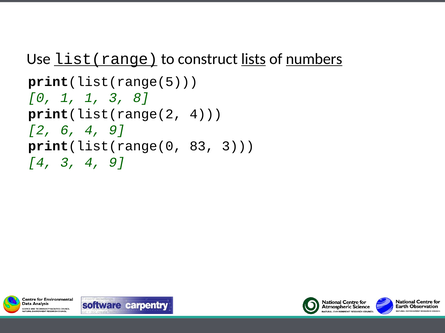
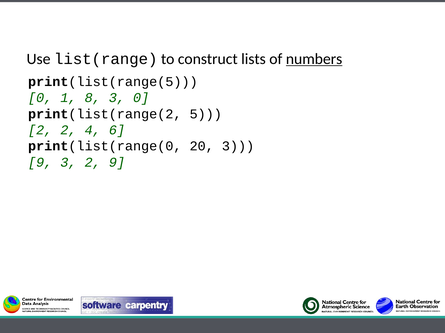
list(range underline: present -> none
lists underline: present -> none
1 1: 1 -> 8
3 8: 8 -> 0
print(list(range(2 4: 4 -> 5
2 6: 6 -> 2
9 at (117, 130): 9 -> 6
83: 83 -> 20
4 at (40, 163): 4 -> 9
4 at (93, 163): 4 -> 2
